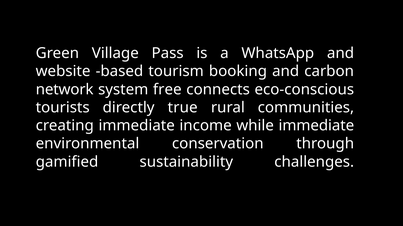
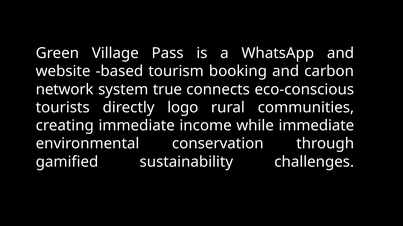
free: free -> true
true: true -> logo
